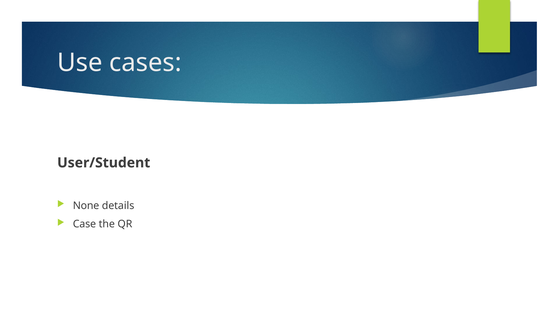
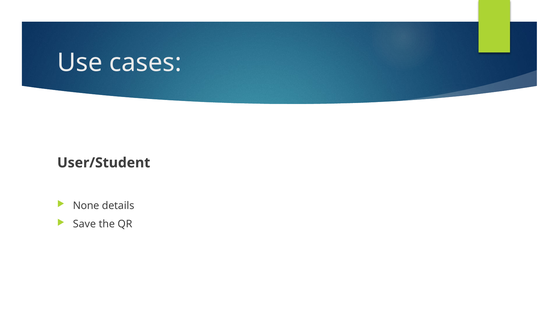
Case: Case -> Save
